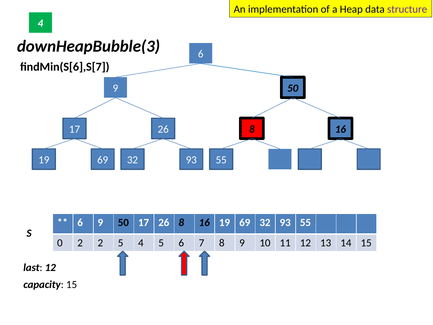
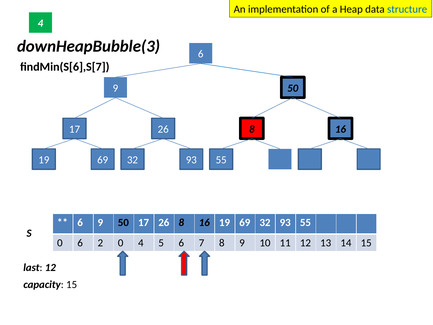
structure colour: purple -> blue
0 2: 2 -> 6
2 5: 5 -> 0
